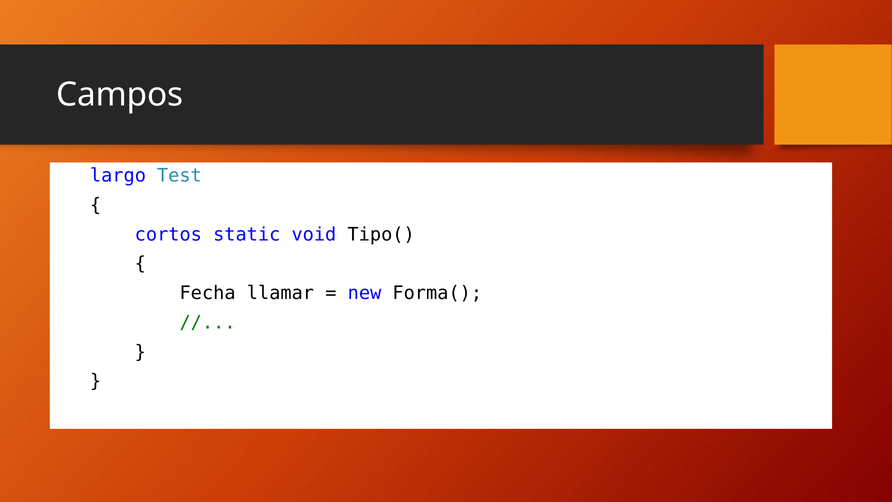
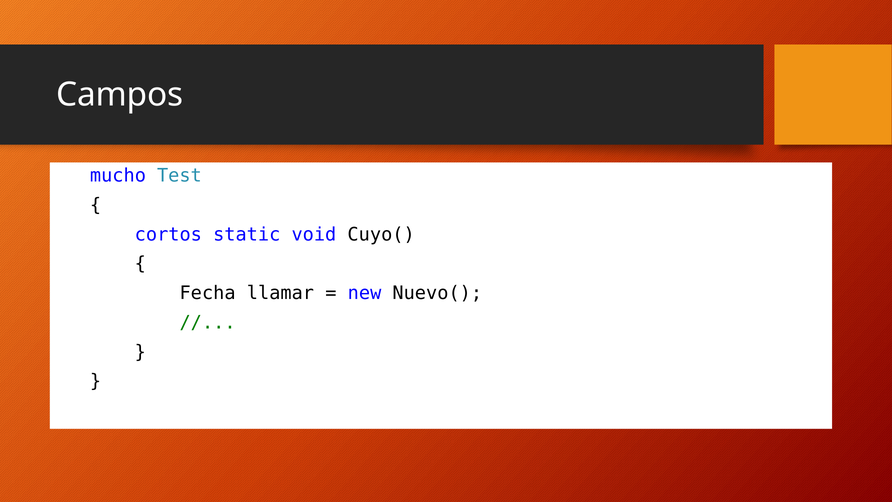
largo: largo -> mucho
Tipo(: Tipo( -> Cuyo(
Forma(: Forma( -> Nuevo(
